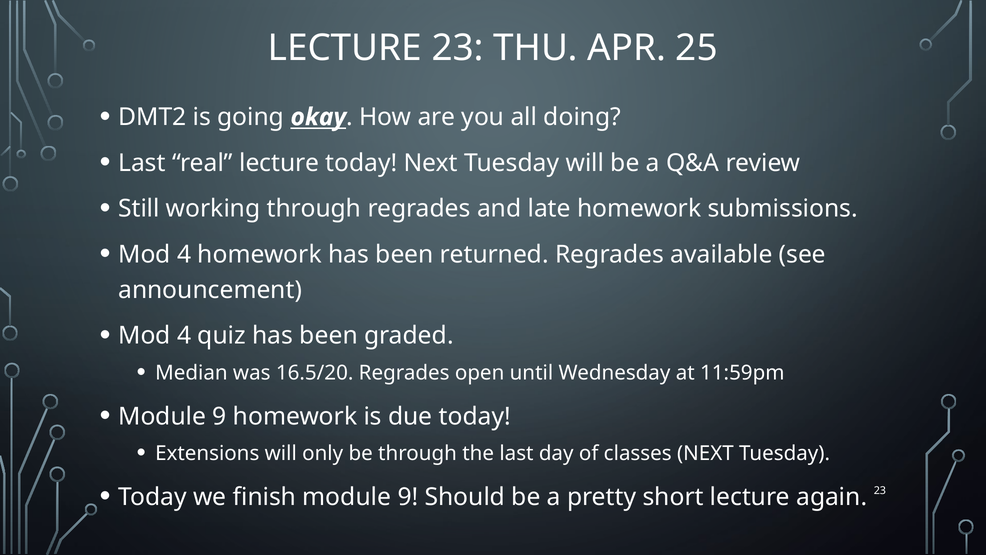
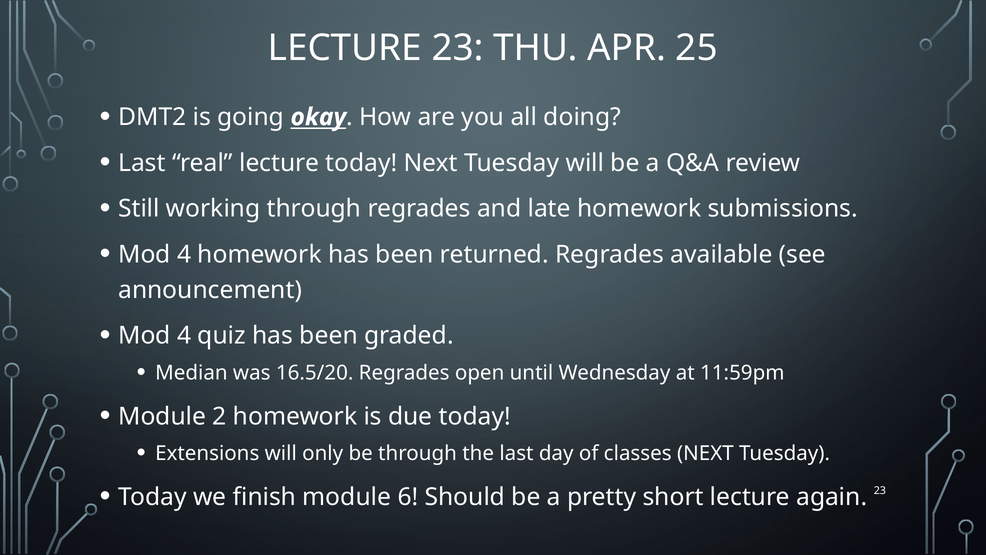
9 at (220, 416): 9 -> 2
finish module 9: 9 -> 6
